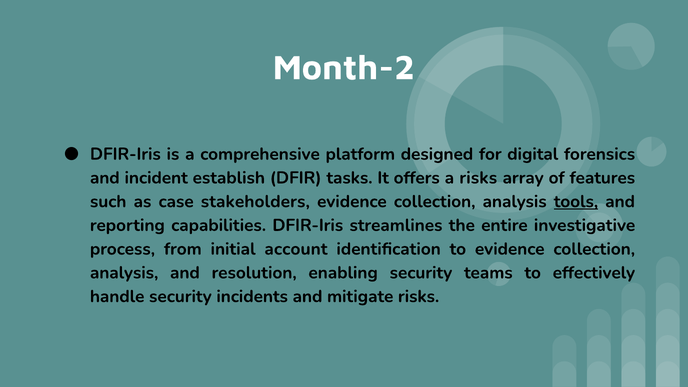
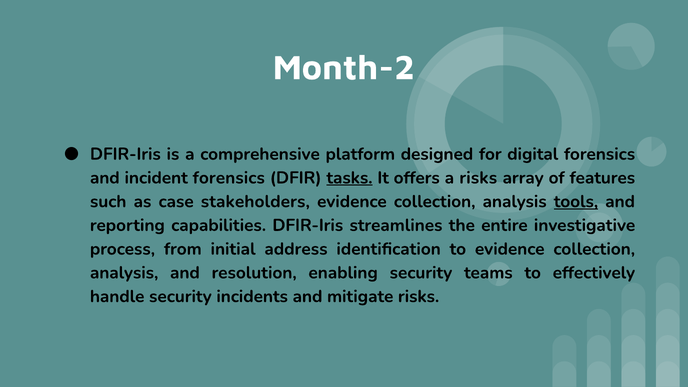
incident establish: establish -> forensics
tasks underline: none -> present
account: account -> address
